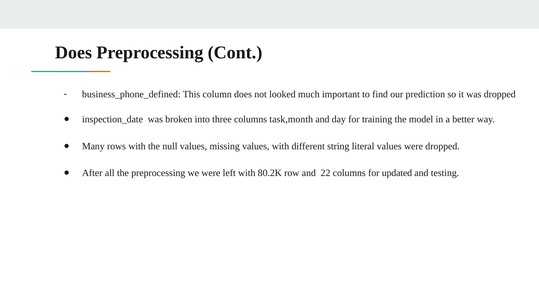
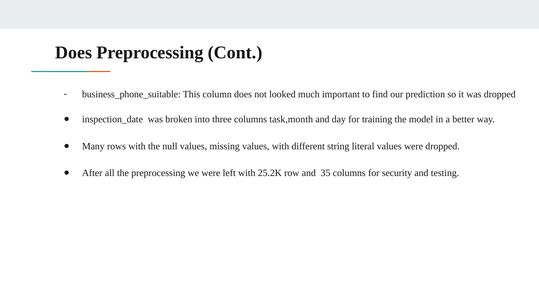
business_phone_defined: business_phone_defined -> business_phone_suitable
80.2K: 80.2K -> 25.2K
22: 22 -> 35
updated: updated -> security
